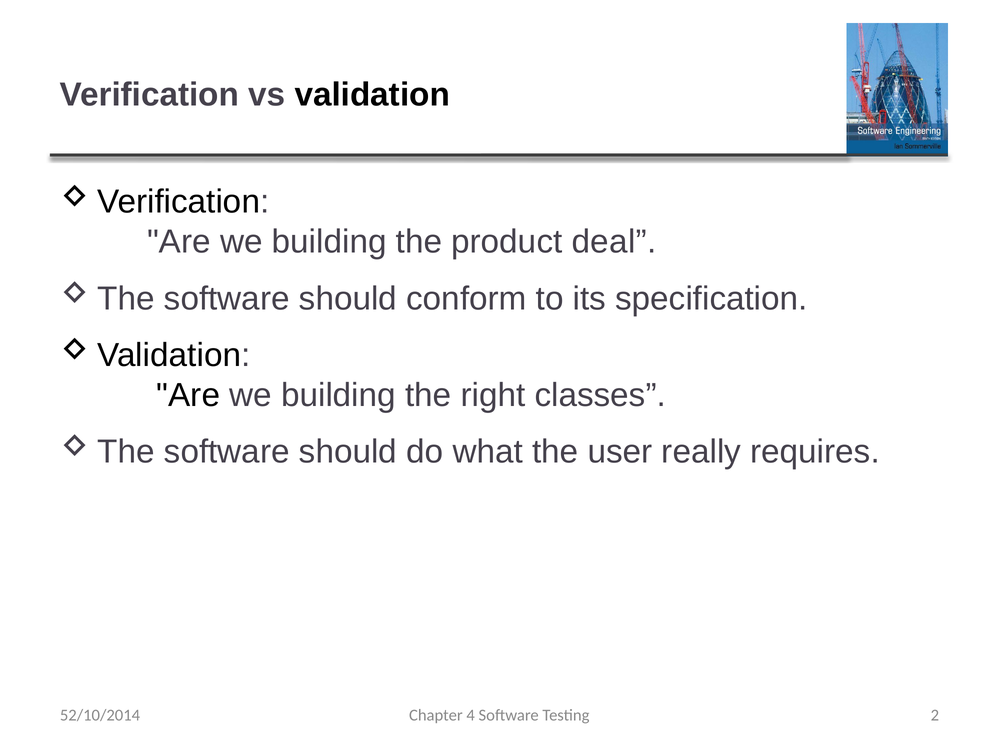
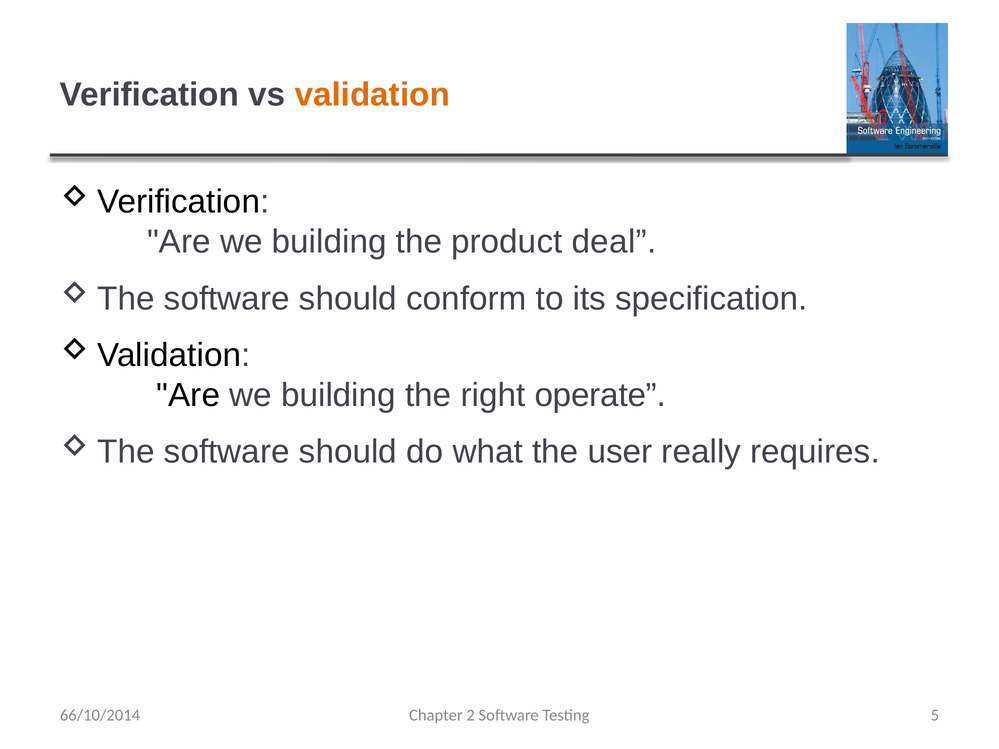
validation colour: black -> orange
classes: classes -> operate
4: 4 -> 2
2: 2 -> 5
52/10/2014: 52/10/2014 -> 66/10/2014
